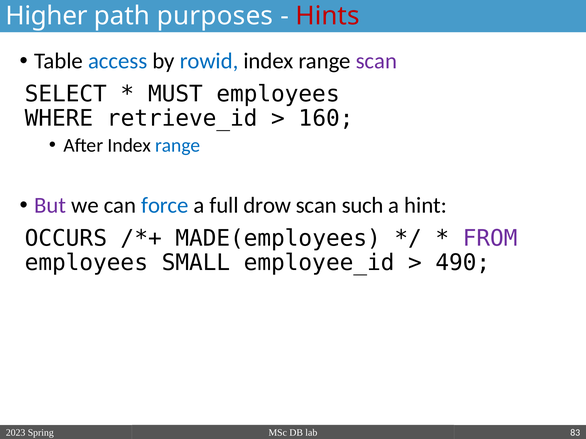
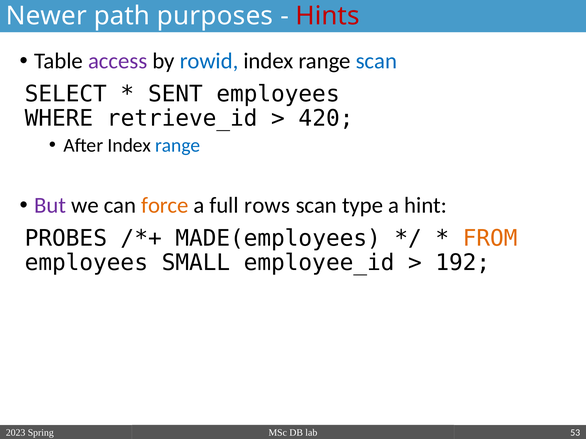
Higher: Higher -> Newer
access colour: blue -> purple
scan at (376, 61) colour: purple -> blue
MUST: MUST -> SENT
160: 160 -> 420
force colour: blue -> orange
drow: drow -> rows
such: such -> type
OCCURS: OCCURS -> PROBES
FROM colour: purple -> orange
490: 490 -> 192
83: 83 -> 53
